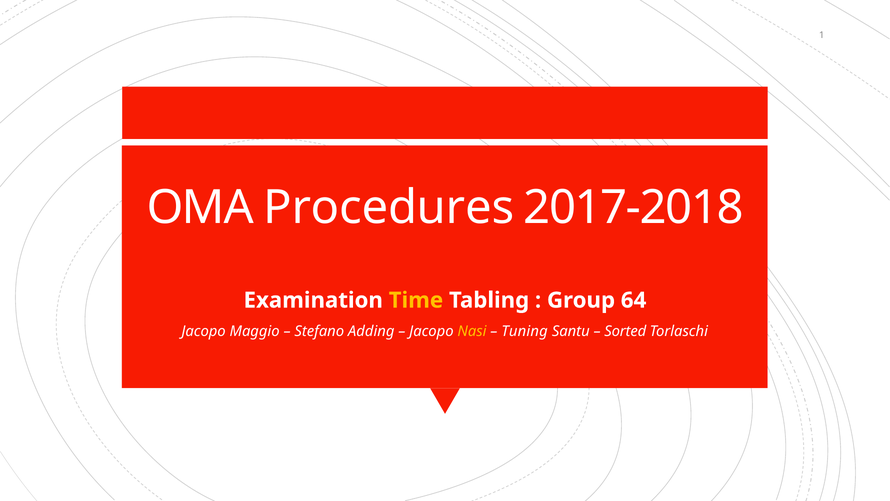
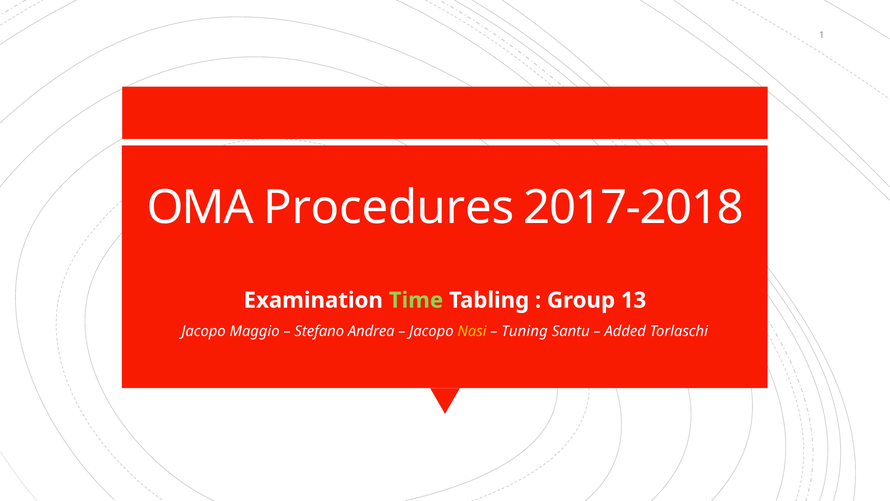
Time colour: yellow -> light green
64: 64 -> 13
Adding: Adding -> Andrea
Sorted: Sorted -> Added
